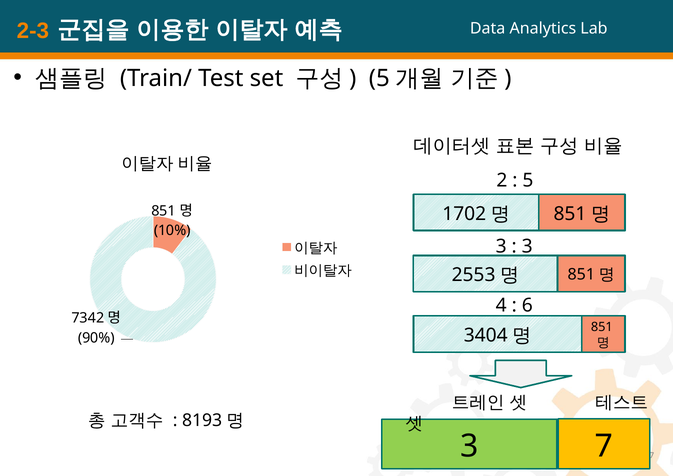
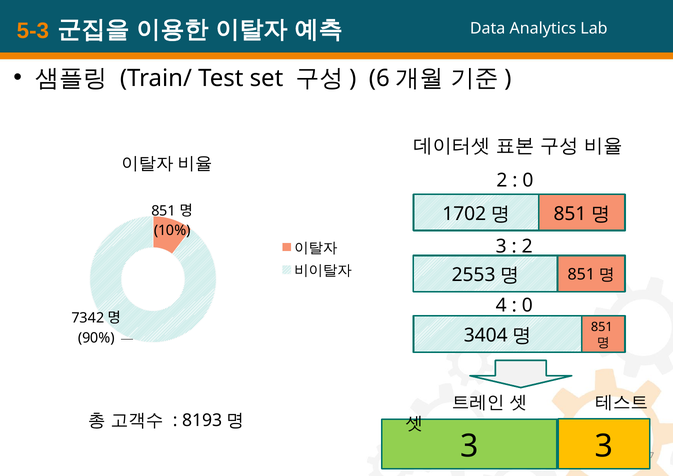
2-3: 2-3 -> 5-3
5 at (379, 78): 5 -> 6
5 at (528, 180): 5 -> 0
3 at (527, 246): 3 -> 2
6 at (527, 305): 6 -> 0
3 7: 7 -> 3
